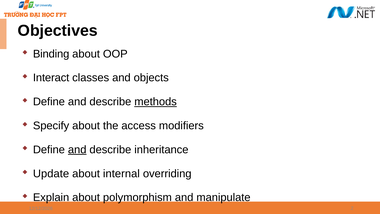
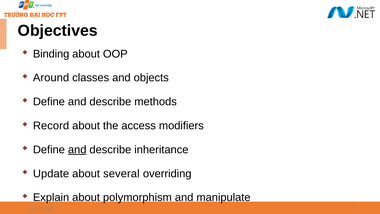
Interact: Interact -> Around
methods underline: present -> none
Specify: Specify -> Record
internal: internal -> several
